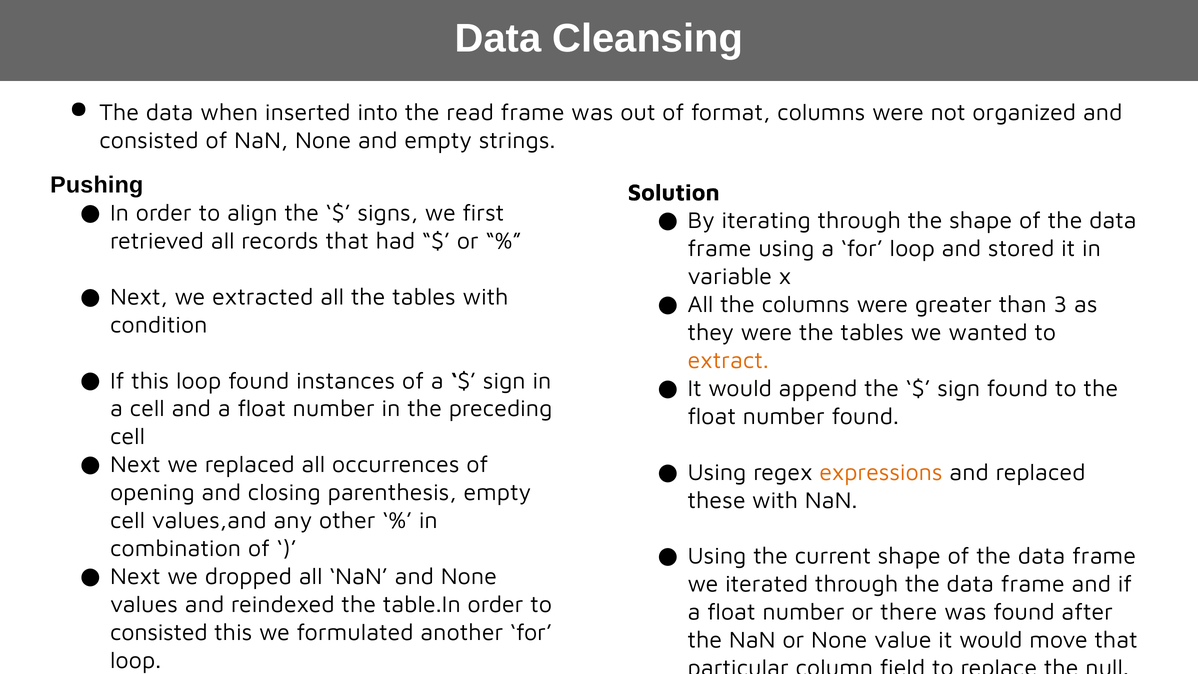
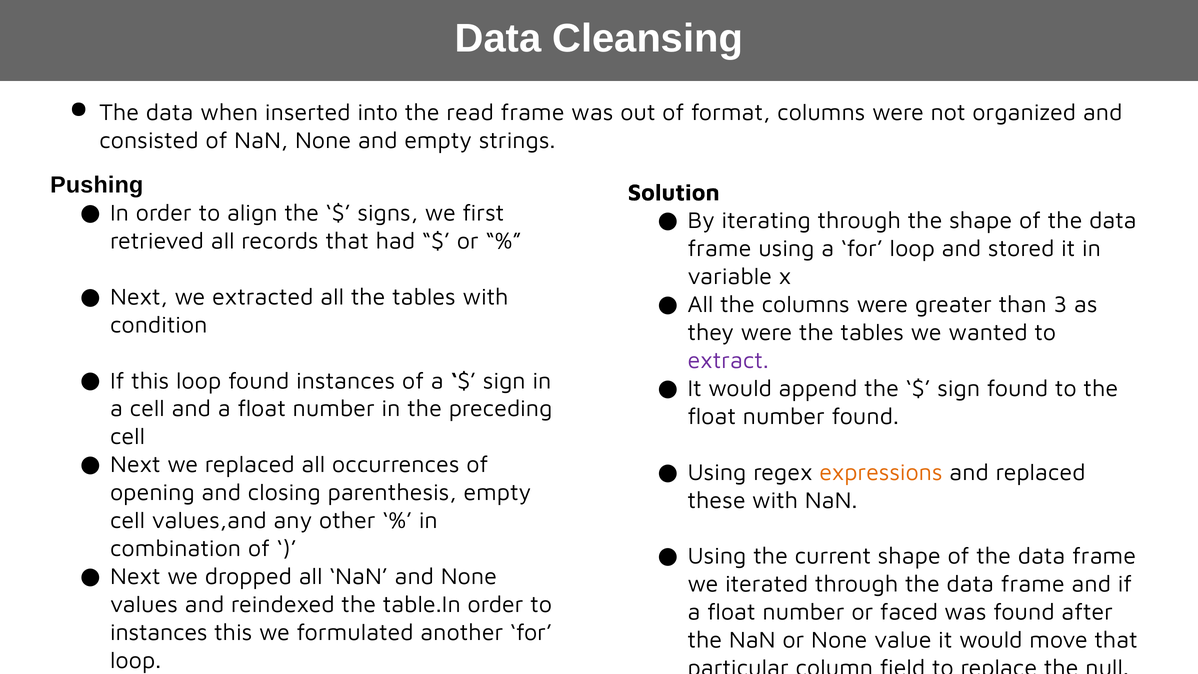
extract colour: orange -> purple
there: there -> faced
consisted at (159, 632): consisted -> instances
